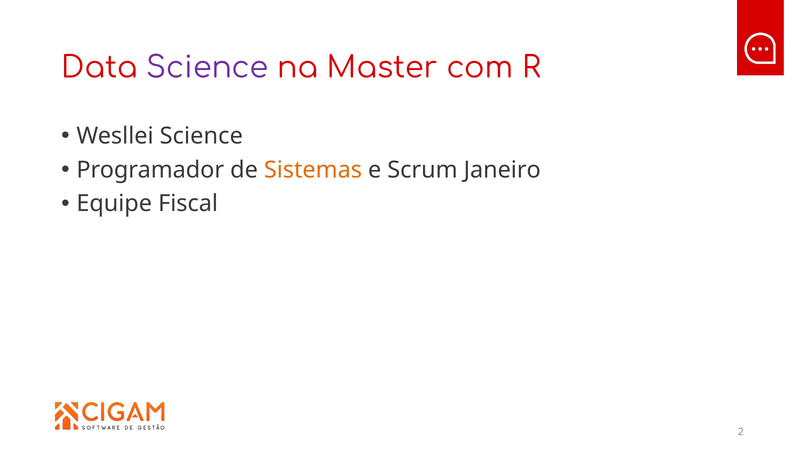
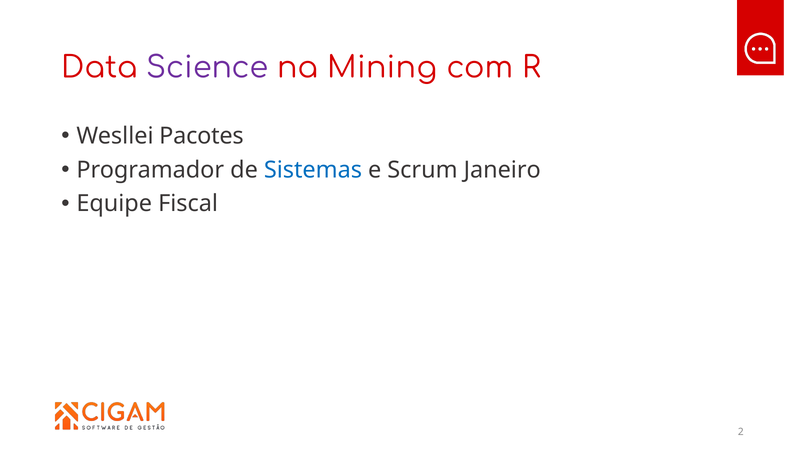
Master: Master -> Mining
Wesllei Science: Science -> Pacotes
Sistemas colour: orange -> blue
